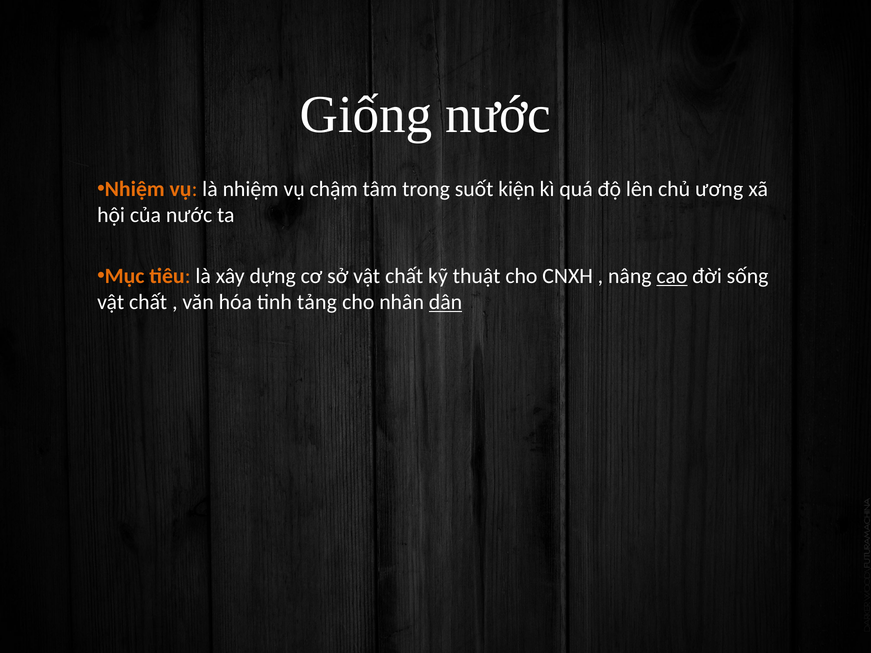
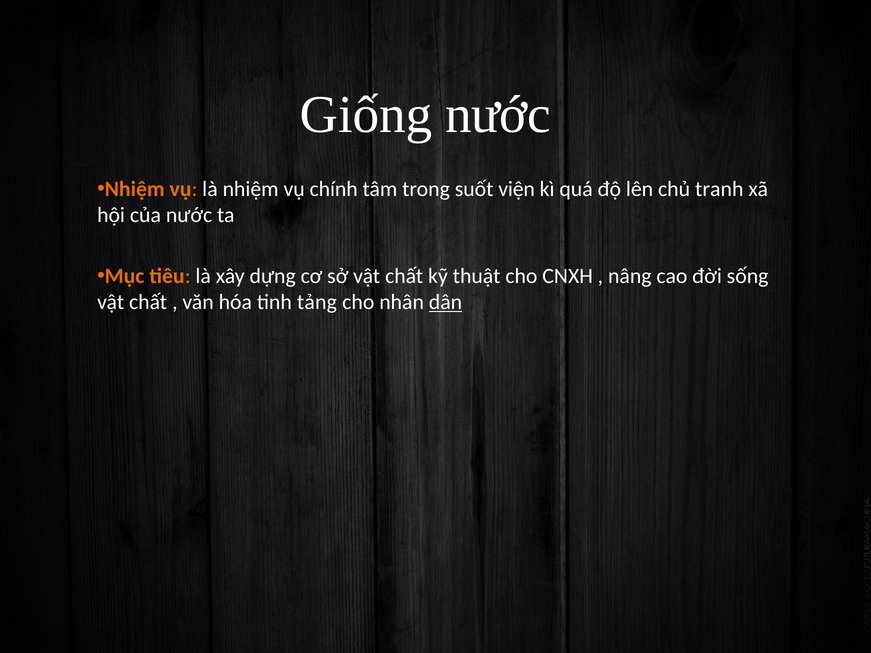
chậm: chậm -> chính
kiện: kiện -> viện
ương: ương -> tranh
cao underline: present -> none
